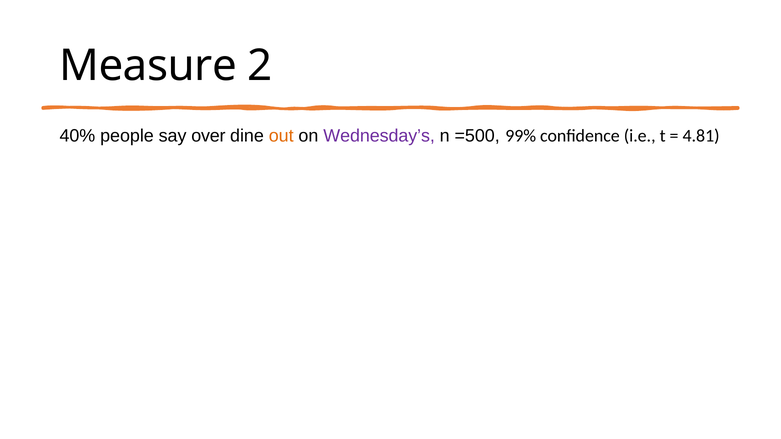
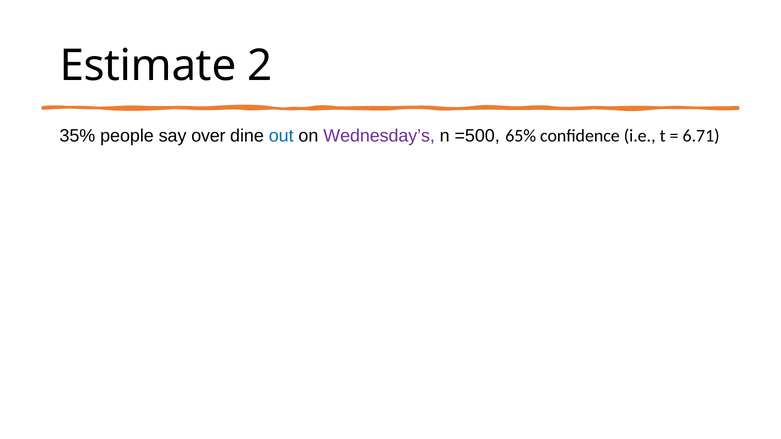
Measure: Measure -> Estimate
40%: 40% -> 35%
out colour: orange -> blue
99%: 99% -> 65%
4.81: 4.81 -> 6.71
